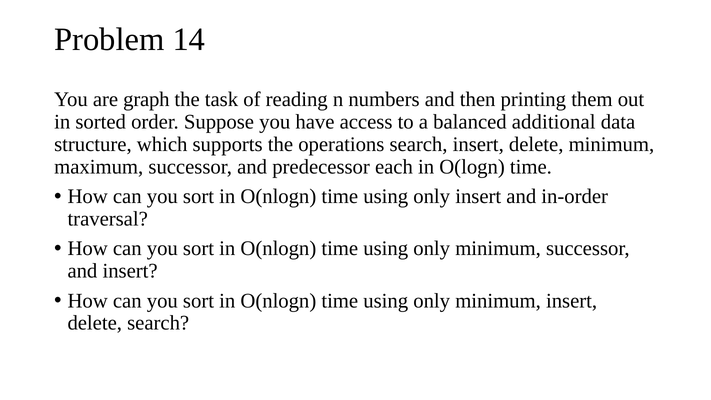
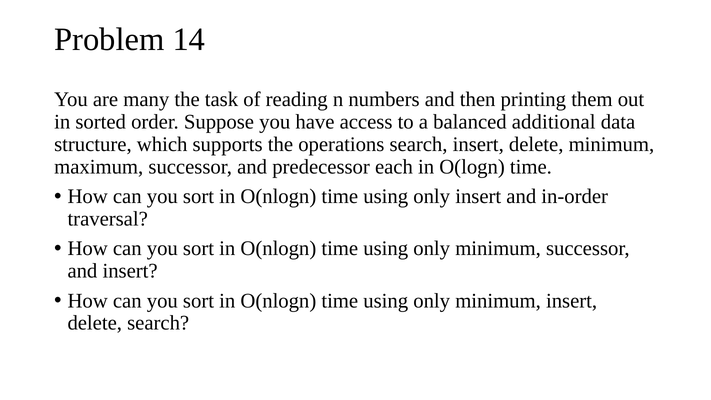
graph: graph -> many
